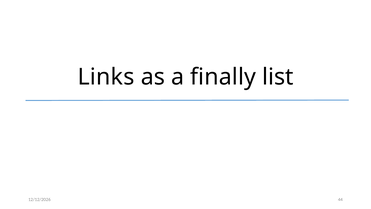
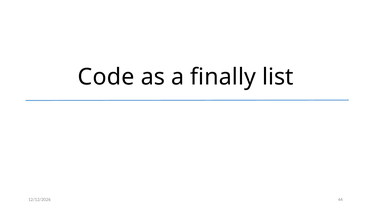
Links: Links -> Code
